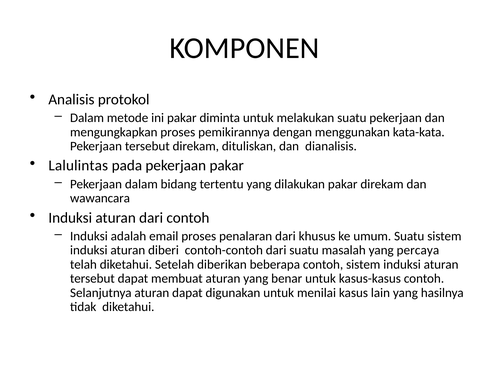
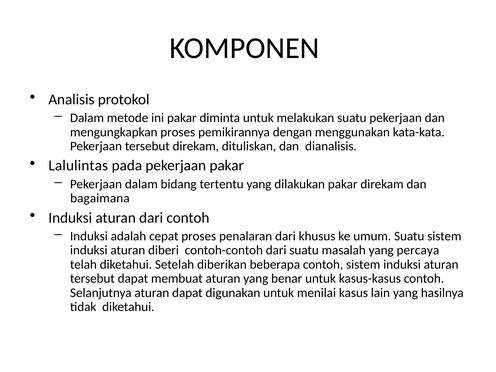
wawancara: wawancara -> bagaimana
email: email -> cepat
